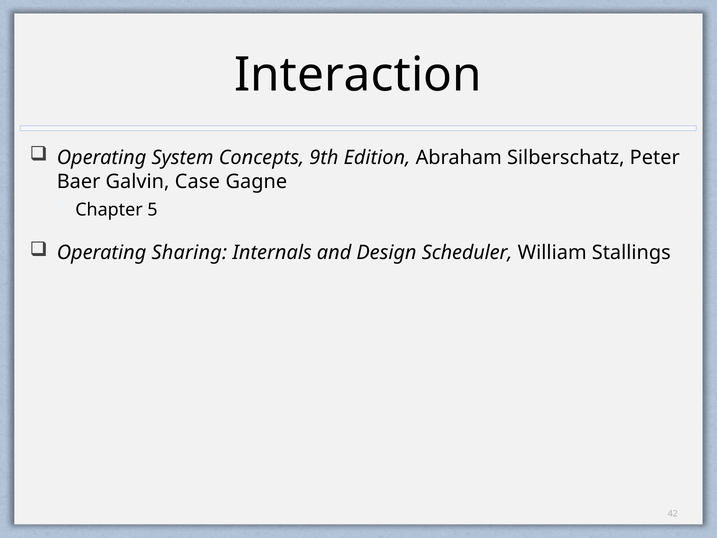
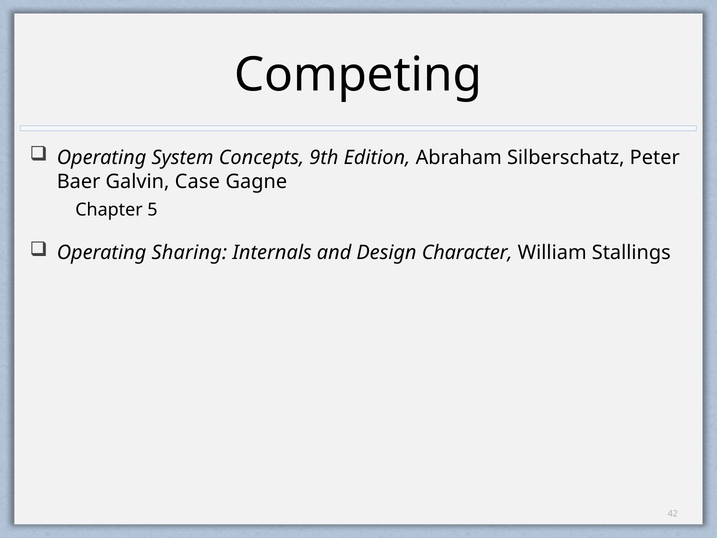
Interaction: Interaction -> Competing
Scheduler: Scheduler -> Character
